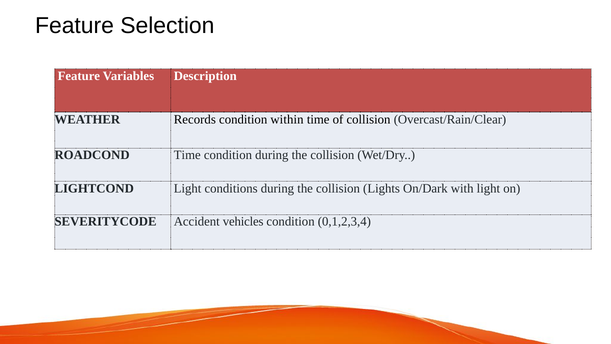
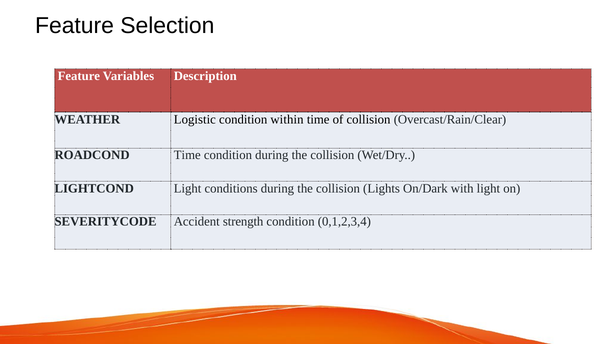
Records: Records -> Logistic
vehicles: vehicles -> strength
